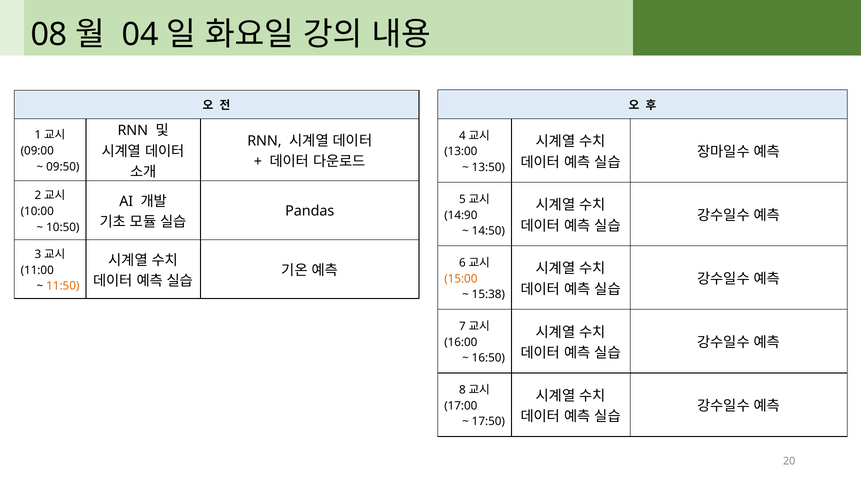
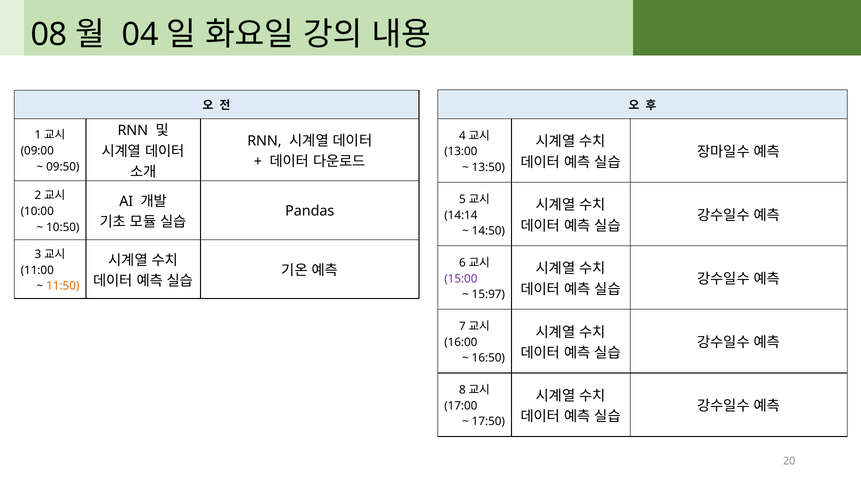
14:90: 14:90 -> 14:14
15:00 colour: orange -> purple
15:38: 15:38 -> 15:97
